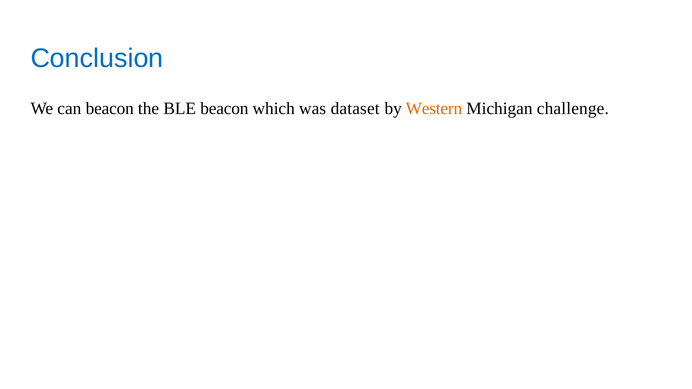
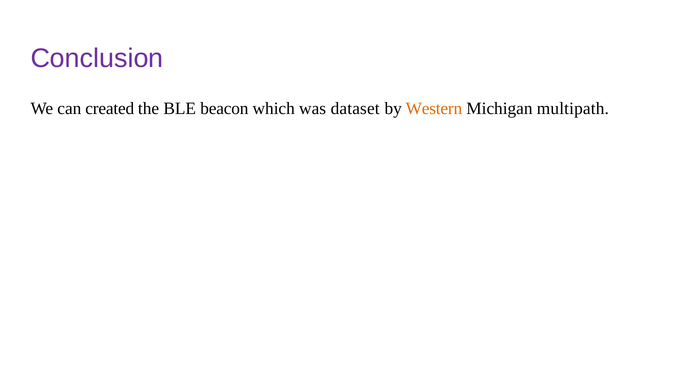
Conclusion colour: blue -> purple
can beacon: beacon -> created
challenge: challenge -> multipath
